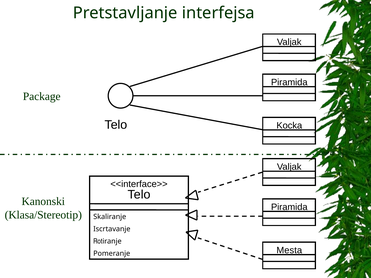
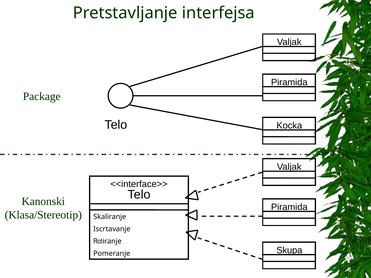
Mesta: Mesta -> Skupa
